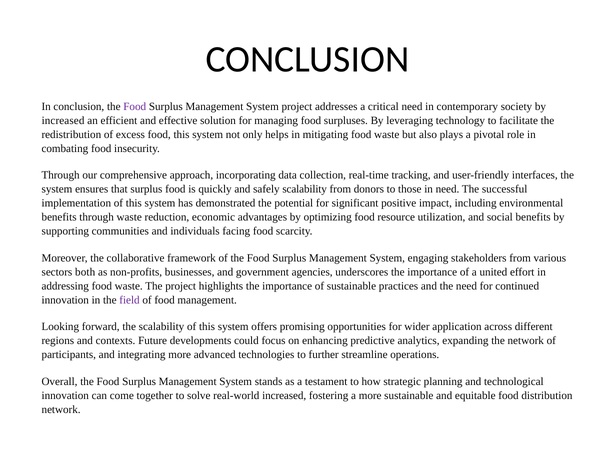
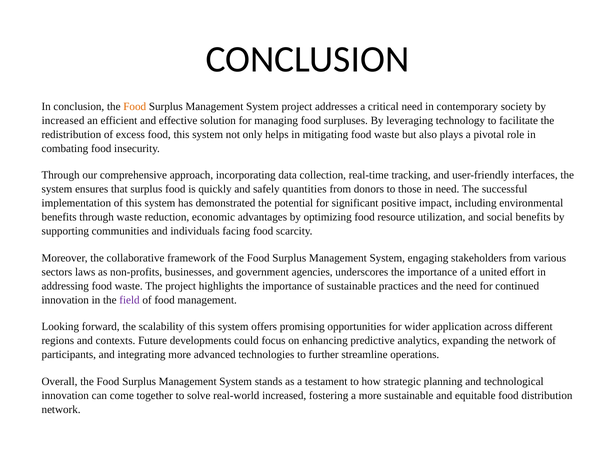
Food at (135, 107) colour: purple -> orange
safely scalability: scalability -> quantities
both: both -> laws
